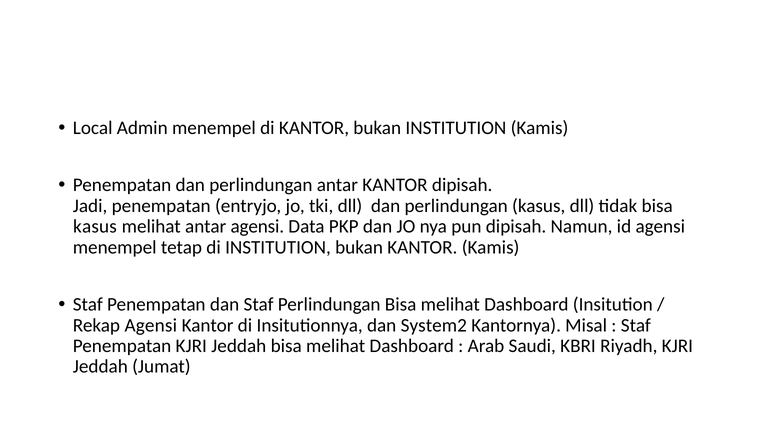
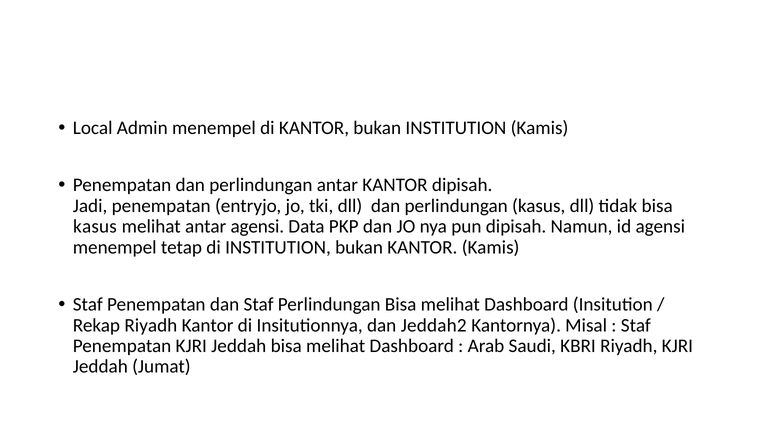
Rekap Agensi: Agensi -> Riyadh
System2: System2 -> Jeddah2
